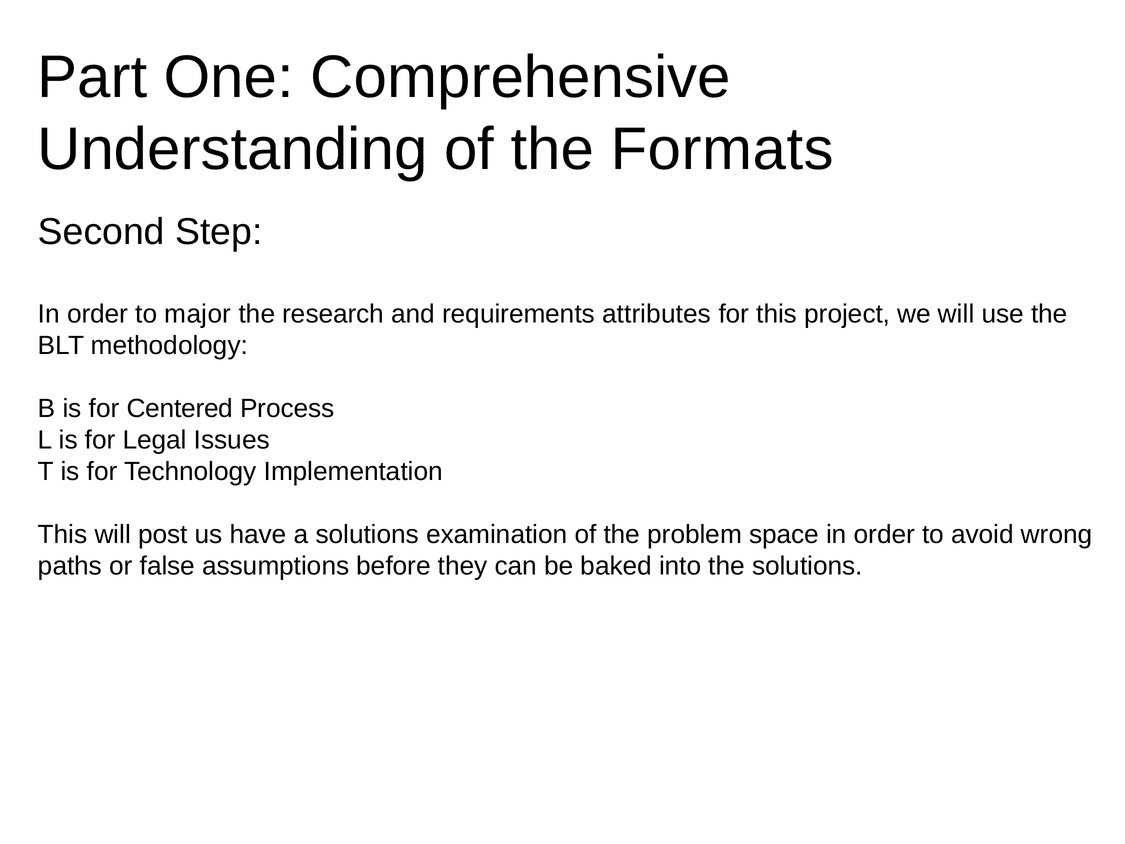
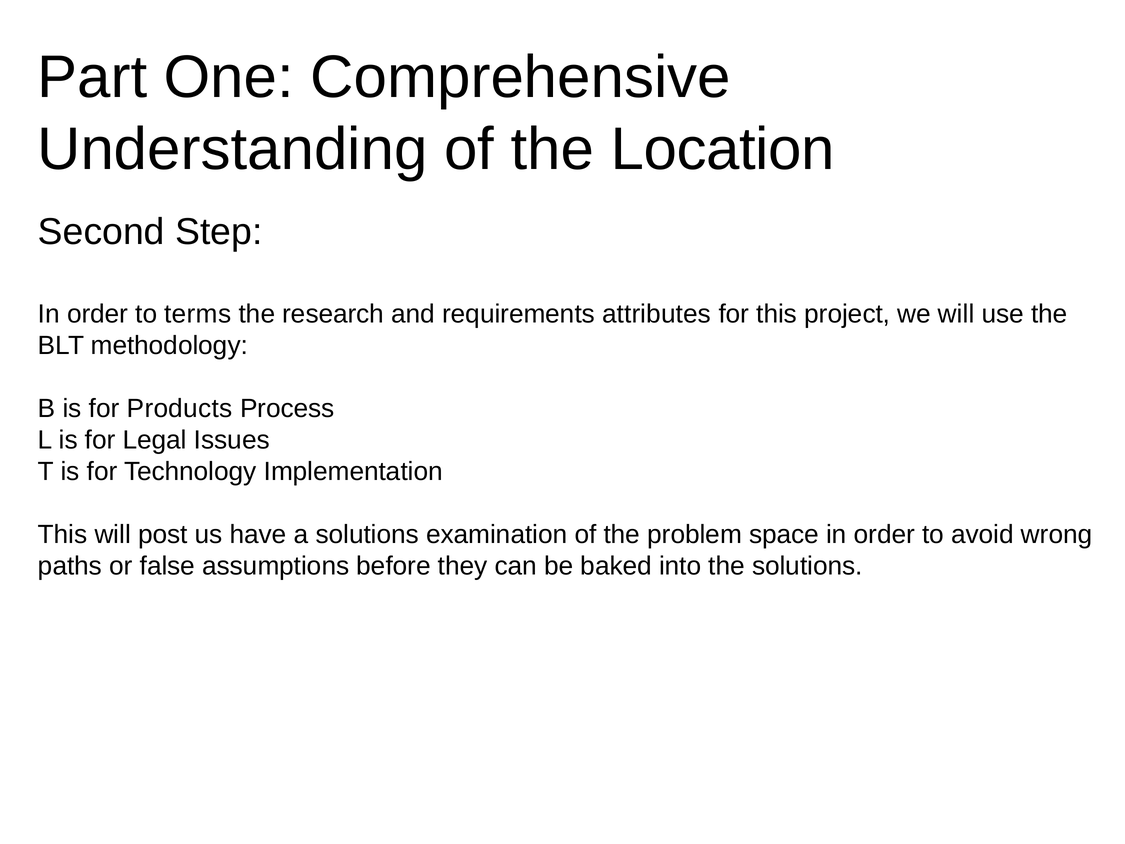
Formats: Formats -> Location
major: major -> terms
Centered: Centered -> Products
